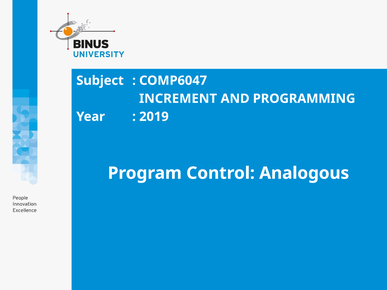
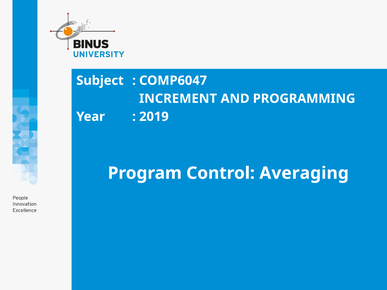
Analogous: Analogous -> Averaging
